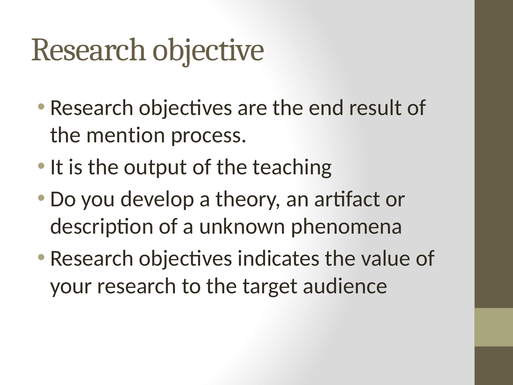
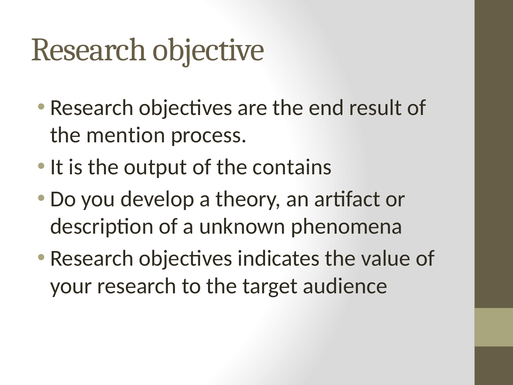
teaching: teaching -> contains
